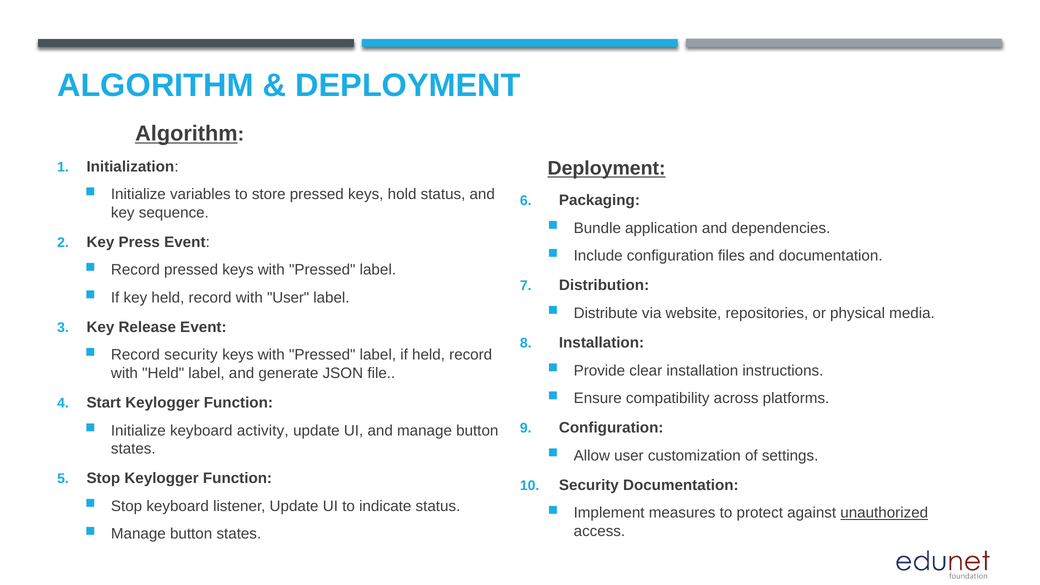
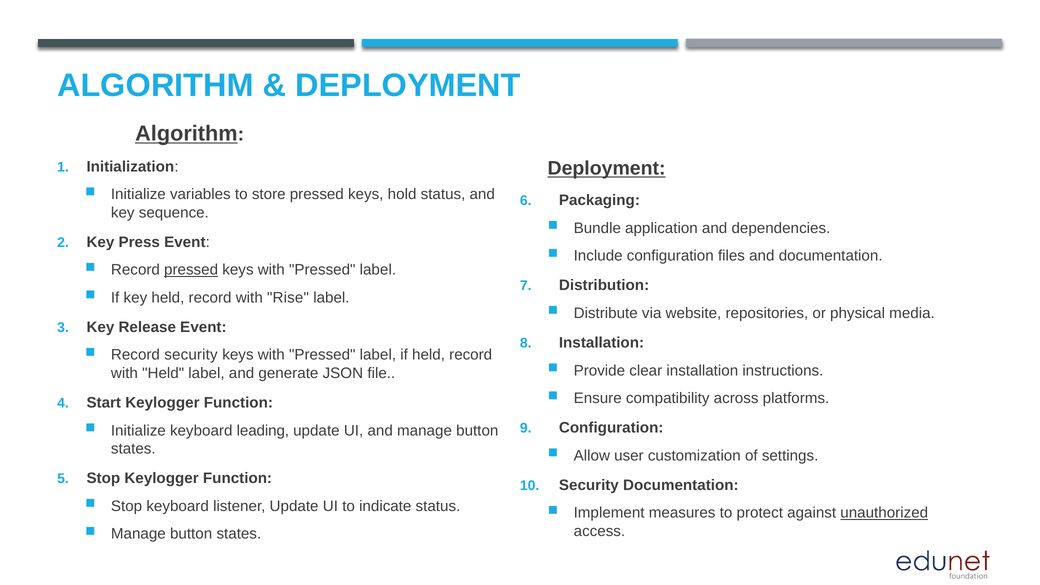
pressed at (191, 270) underline: none -> present
with User: User -> Rise
activity: activity -> leading
